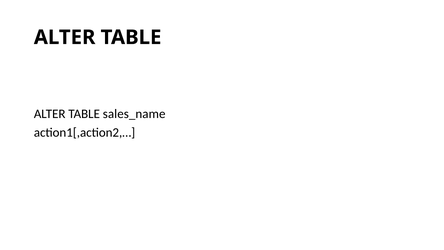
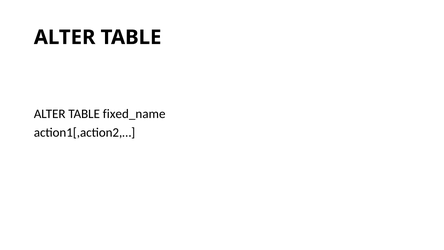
sales_name: sales_name -> fixed_name
